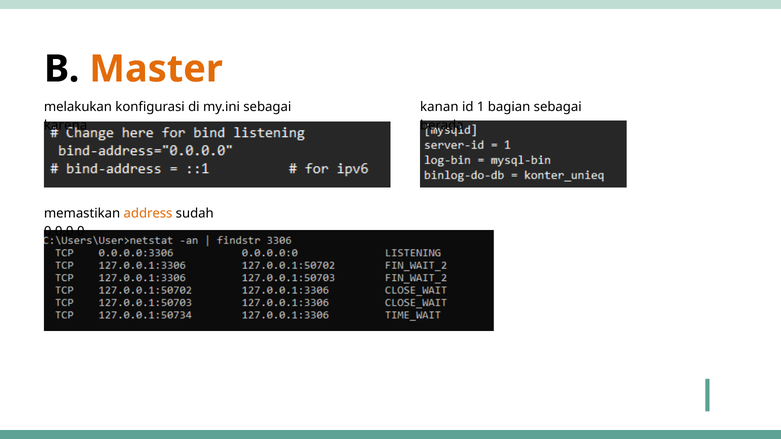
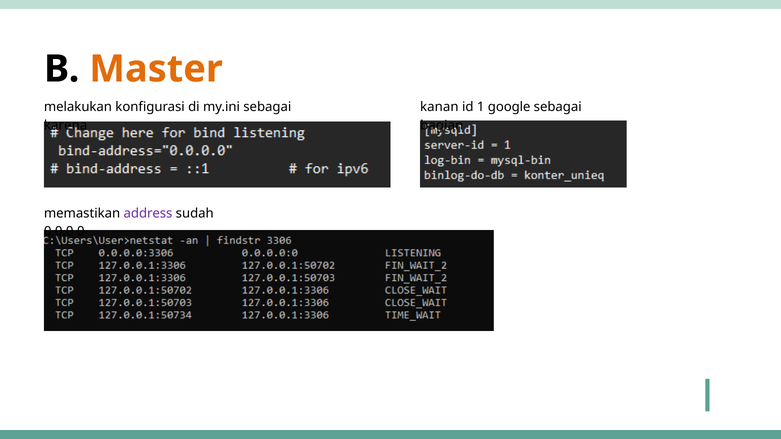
bagian: bagian -> google
berada: berada -> bagian
address colour: orange -> purple
